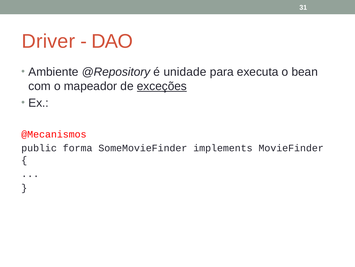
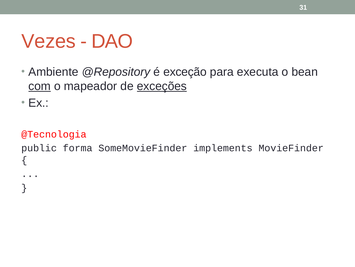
Driver: Driver -> Vezes
unidade: unidade -> exceção
com underline: none -> present
@Mecanismos: @Mecanismos -> @Tecnologia
